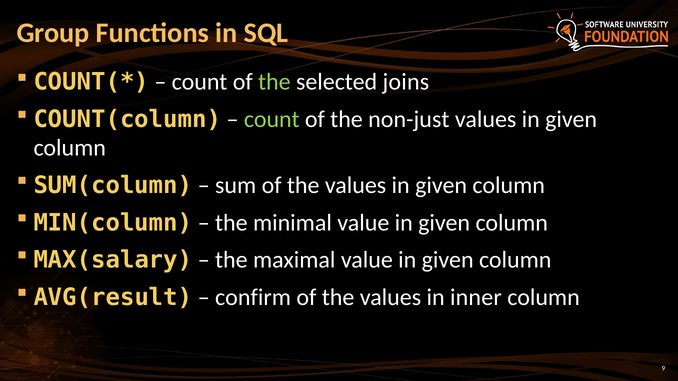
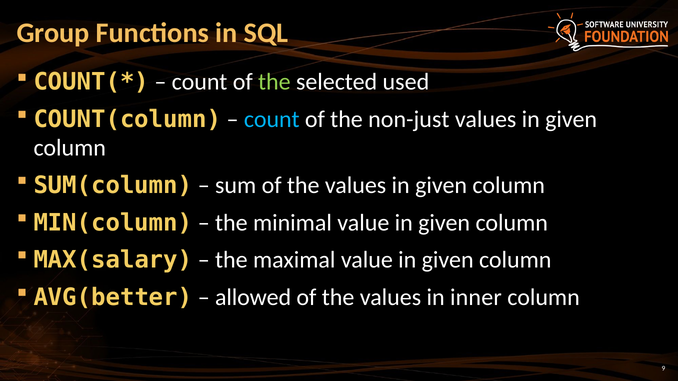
joins: joins -> used
count at (272, 119) colour: light green -> light blue
AVG(result: AVG(result -> AVG(better
confirm: confirm -> allowed
